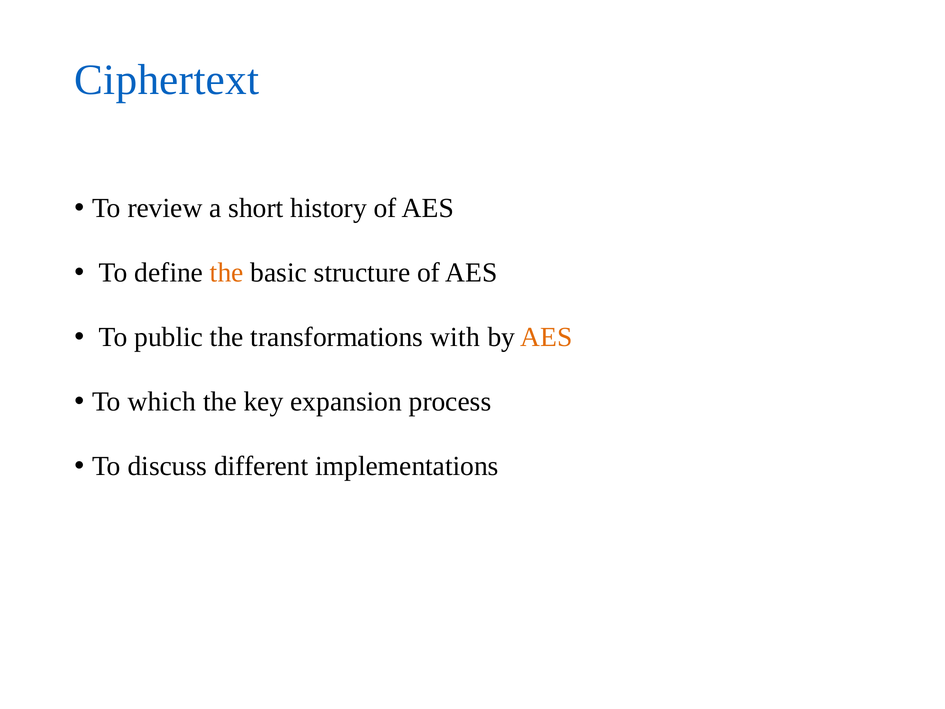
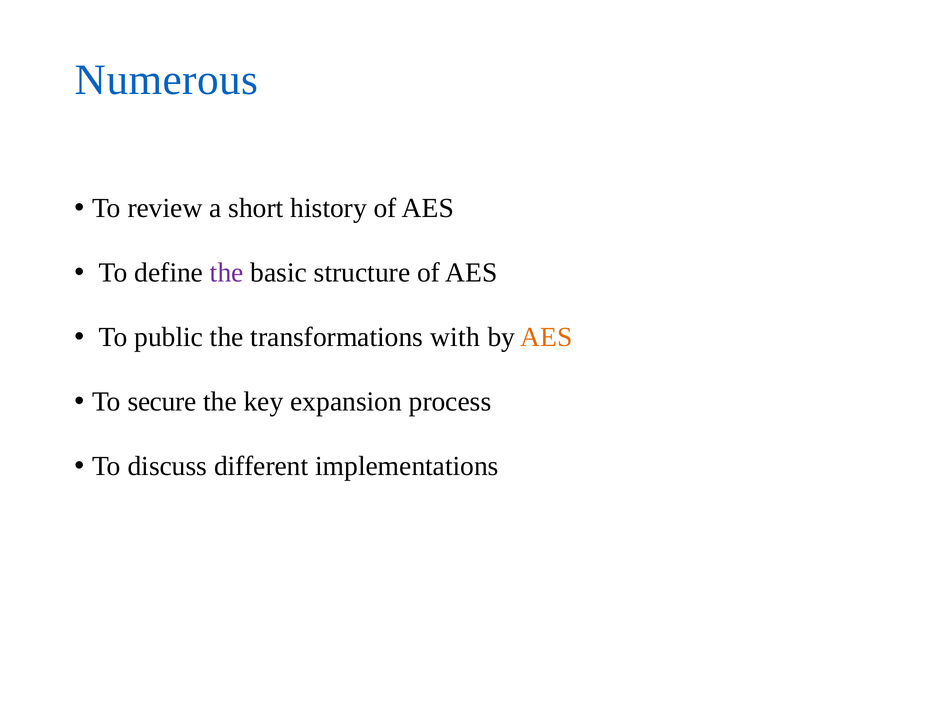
Ciphertext: Ciphertext -> Numerous
the at (227, 273) colour: orange -> purple
which: which -> secure
